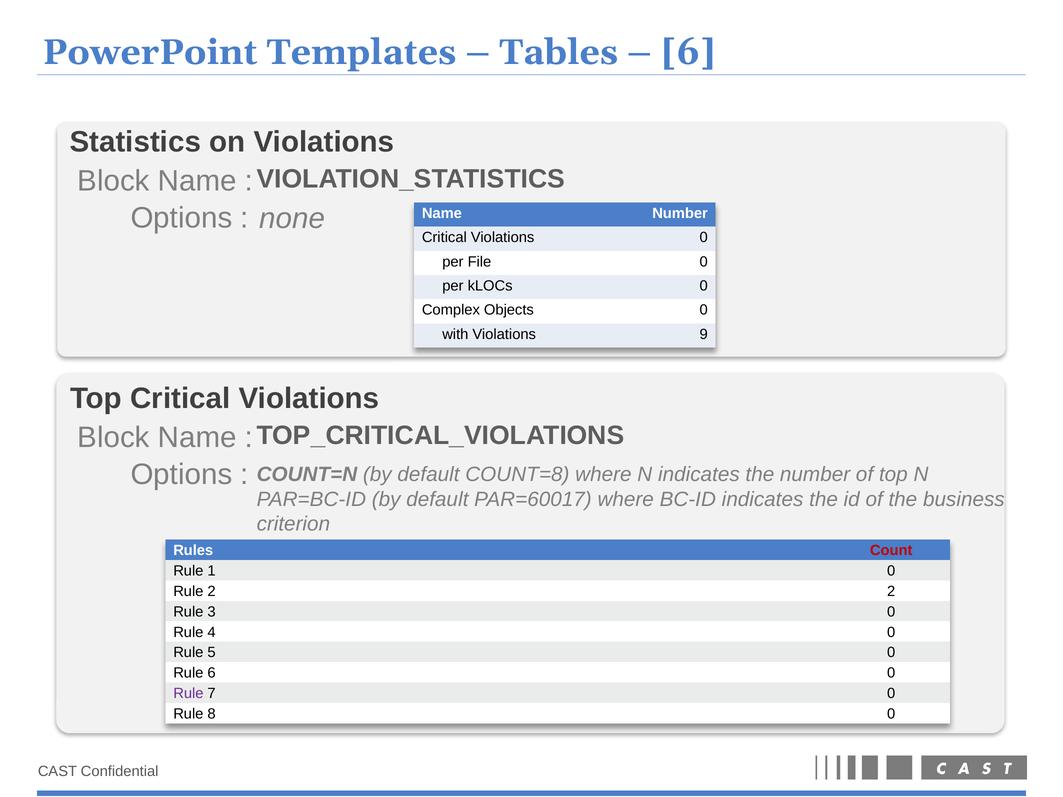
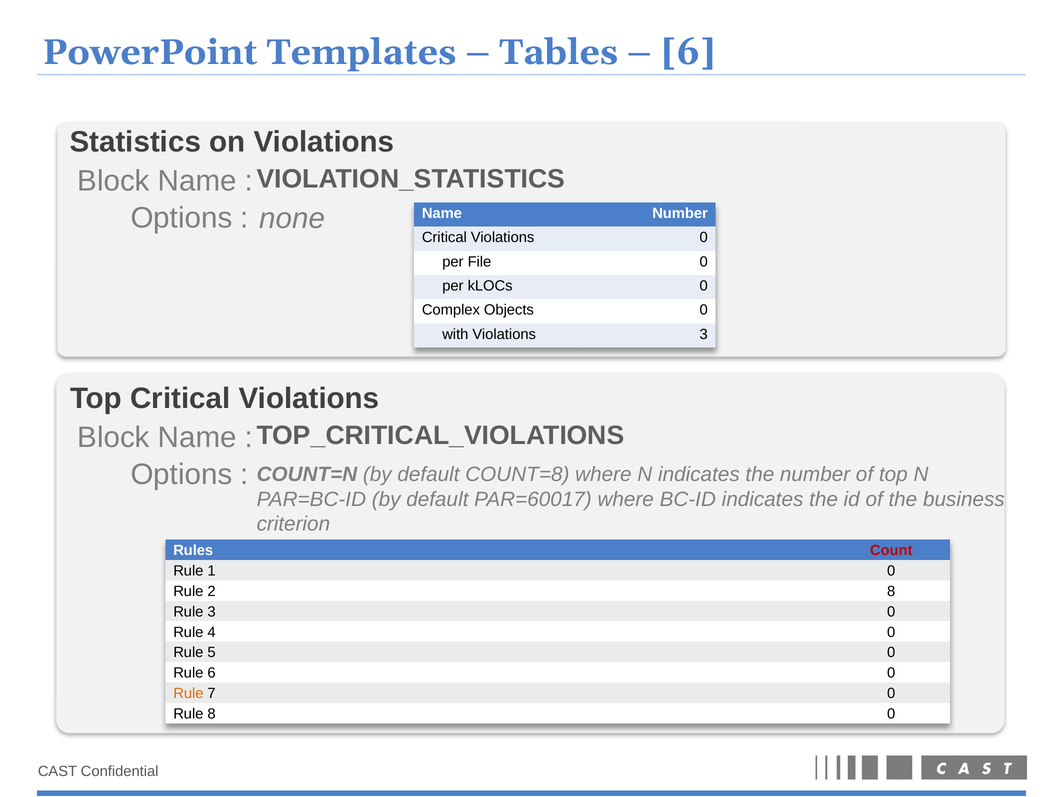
Violations 9: 9 -> 3
2 2: 2 -> 8
Rule at (188, 694) colour: purple -> orange
